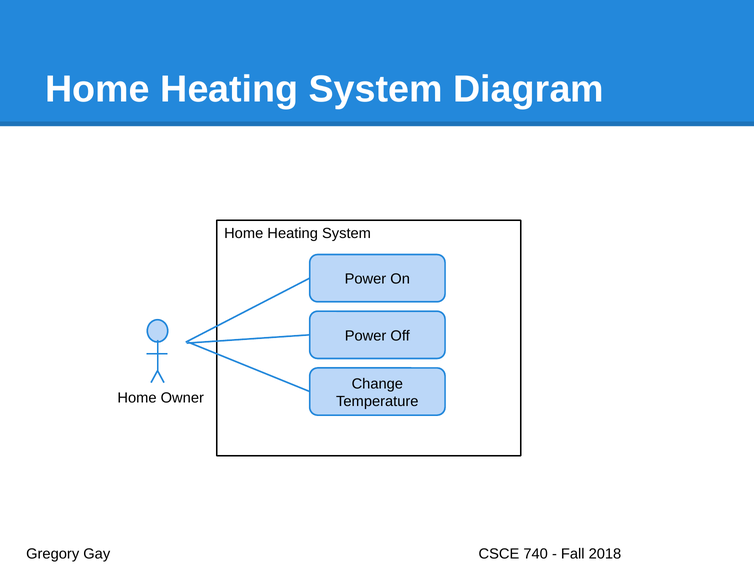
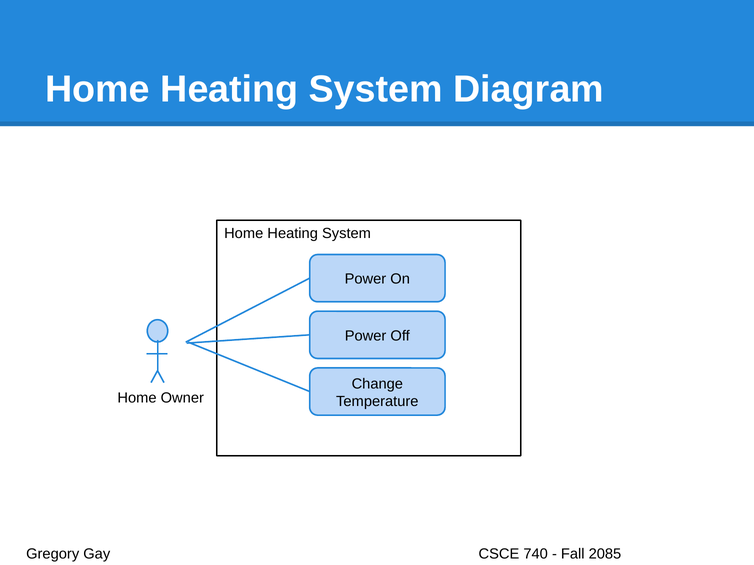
2018: 2018 -> 2085
